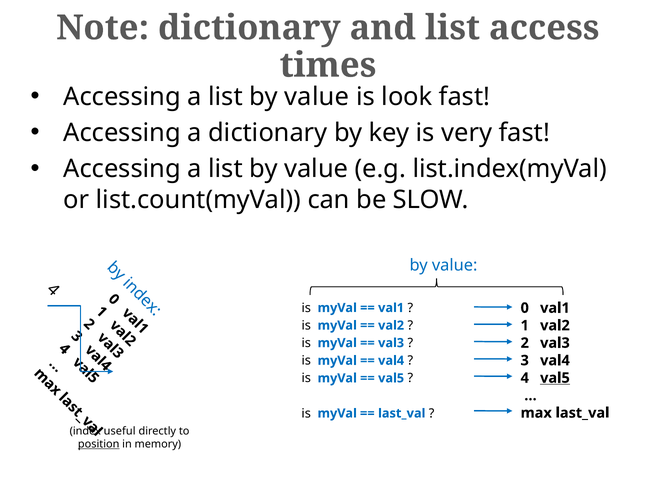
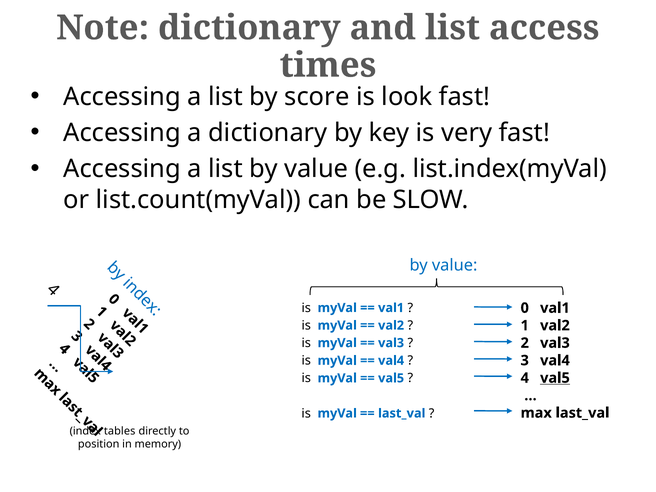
value at (317, 97): value -> score
useful: useful -> tables
position underline: present -> none
